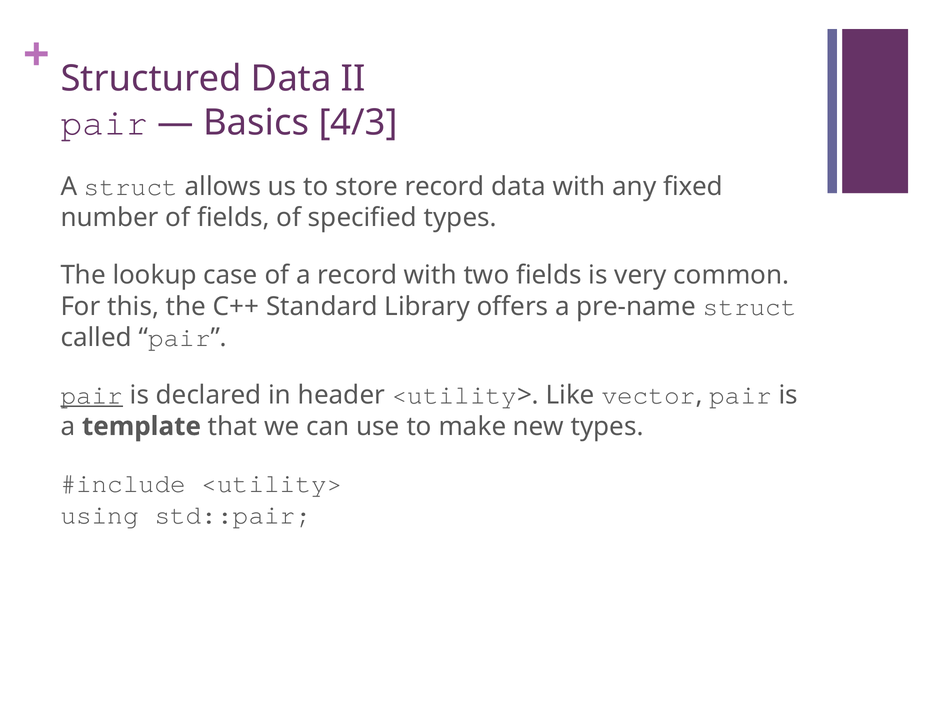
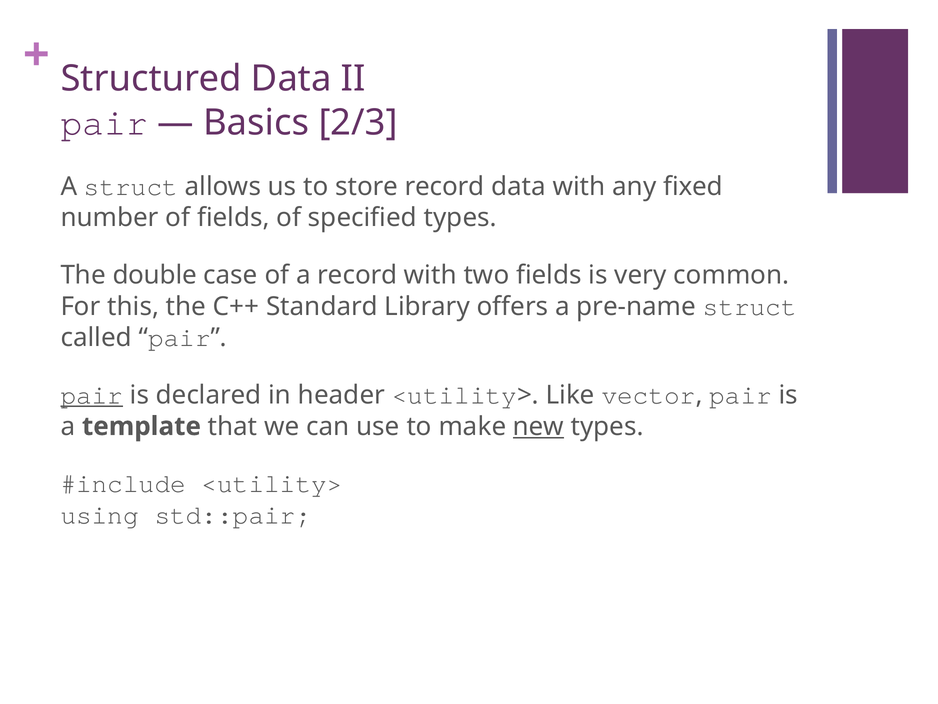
4/3: 4/3 -> 2/3
lookup: lookup -> double
new underline: none -> present
